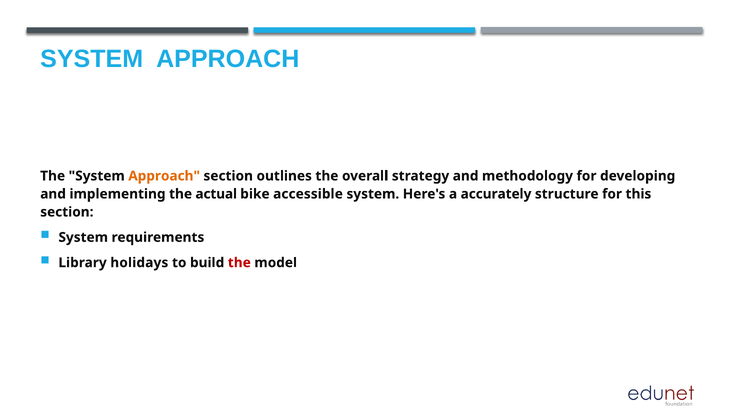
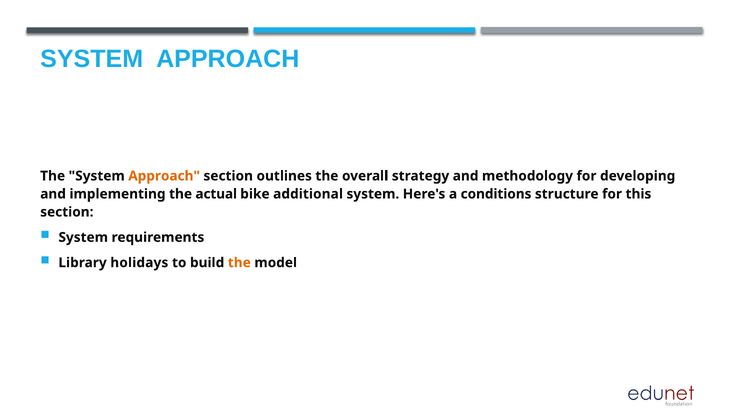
accessible: accessible -> additional
accurately: accurately -> conditions
the at (239, 263) colour: red -> orange
